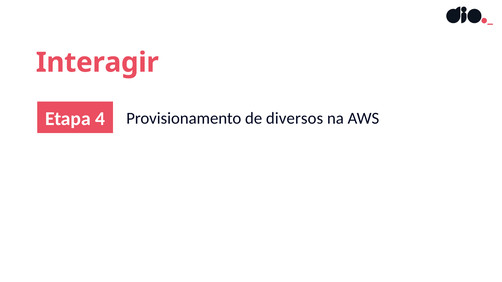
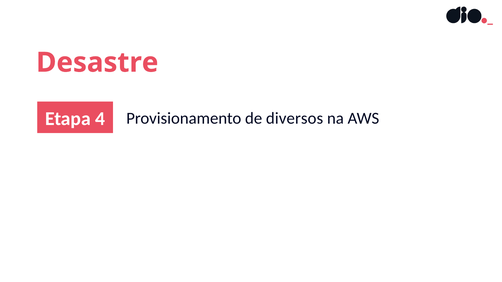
Interagir: Interagir -> Desastre
